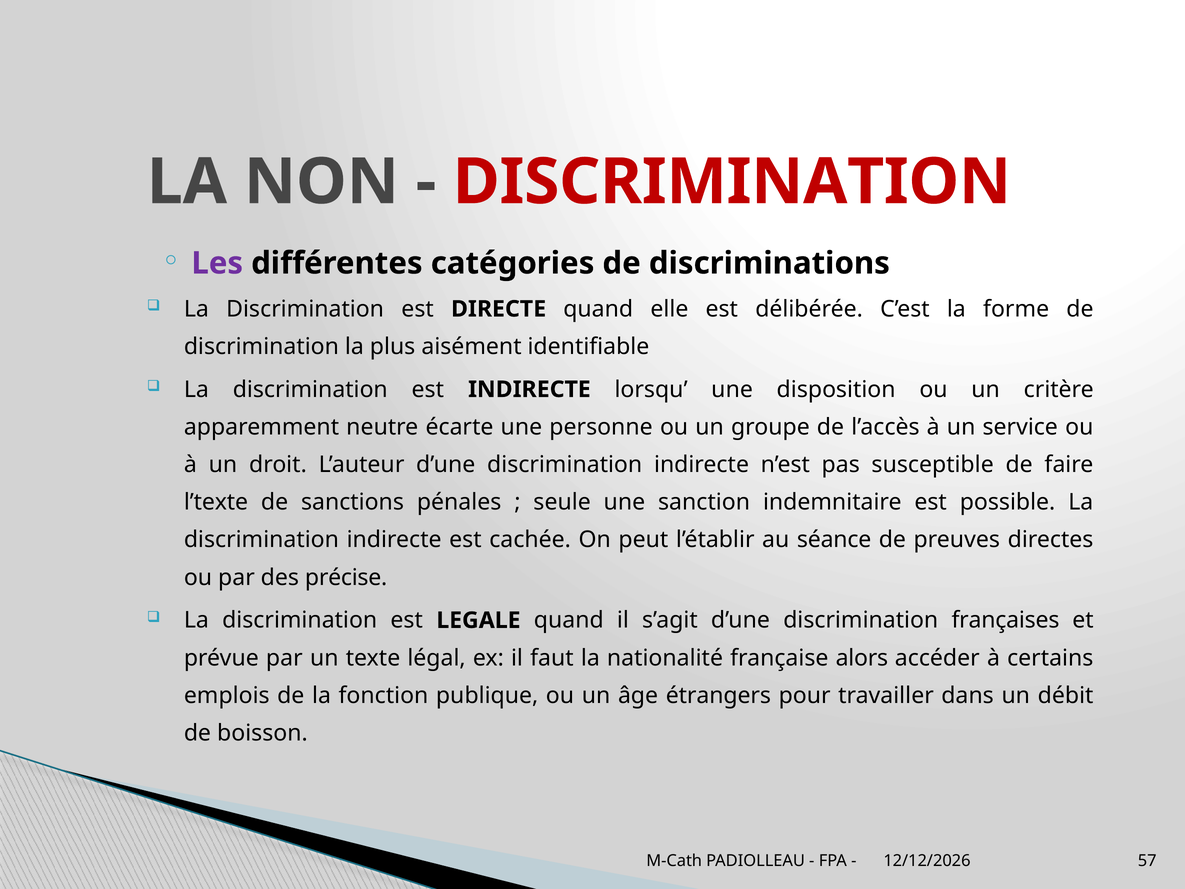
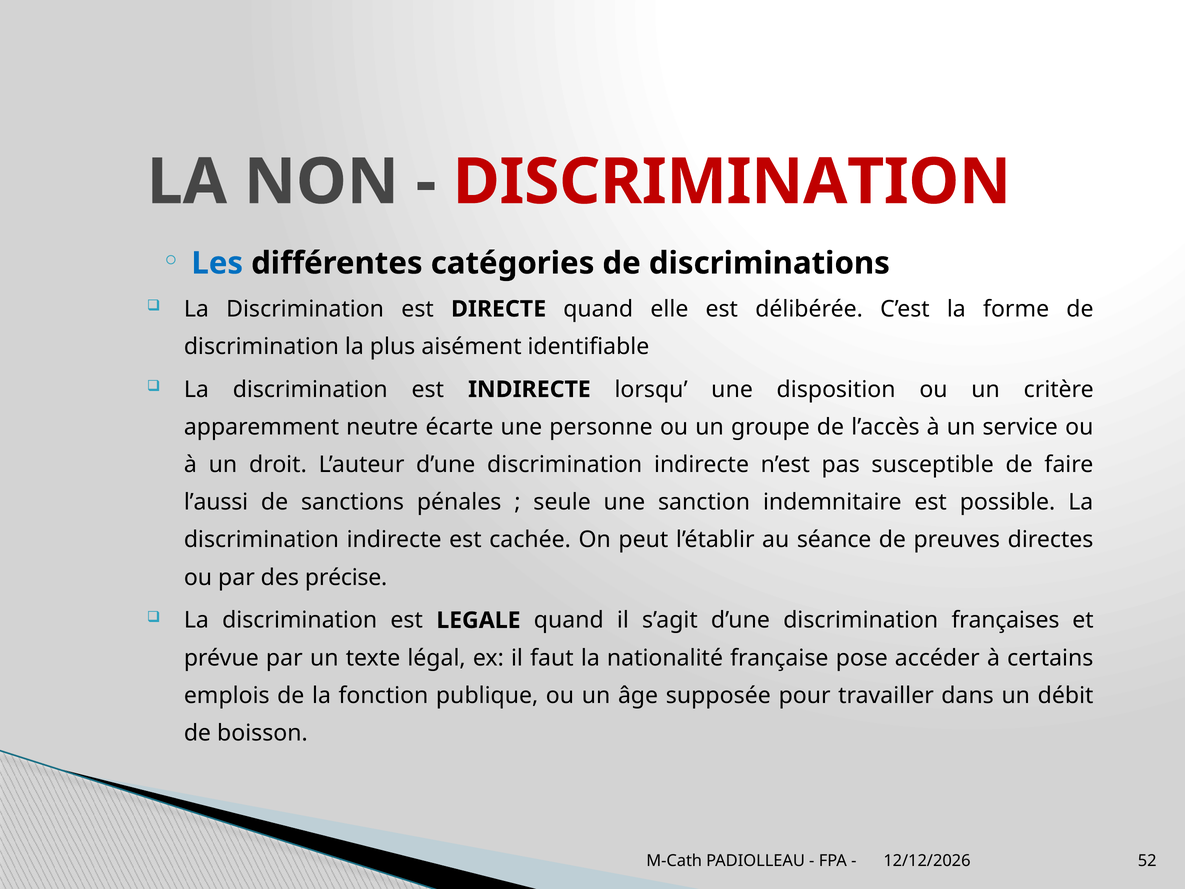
Les colour: purple -> blue
l’texte: l’texte -> l’aussi
alors: alors -> pose
étrangers: étrangers -> supposée
57: 57 -> 52
